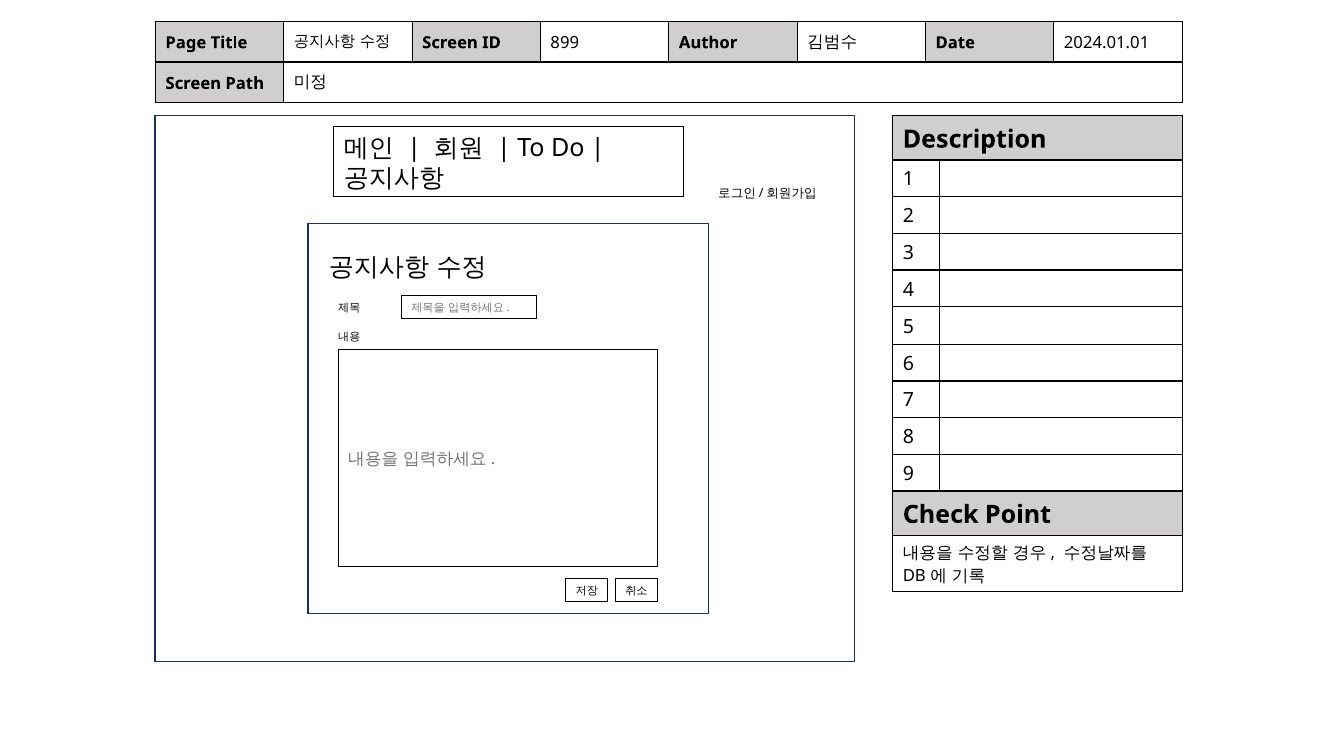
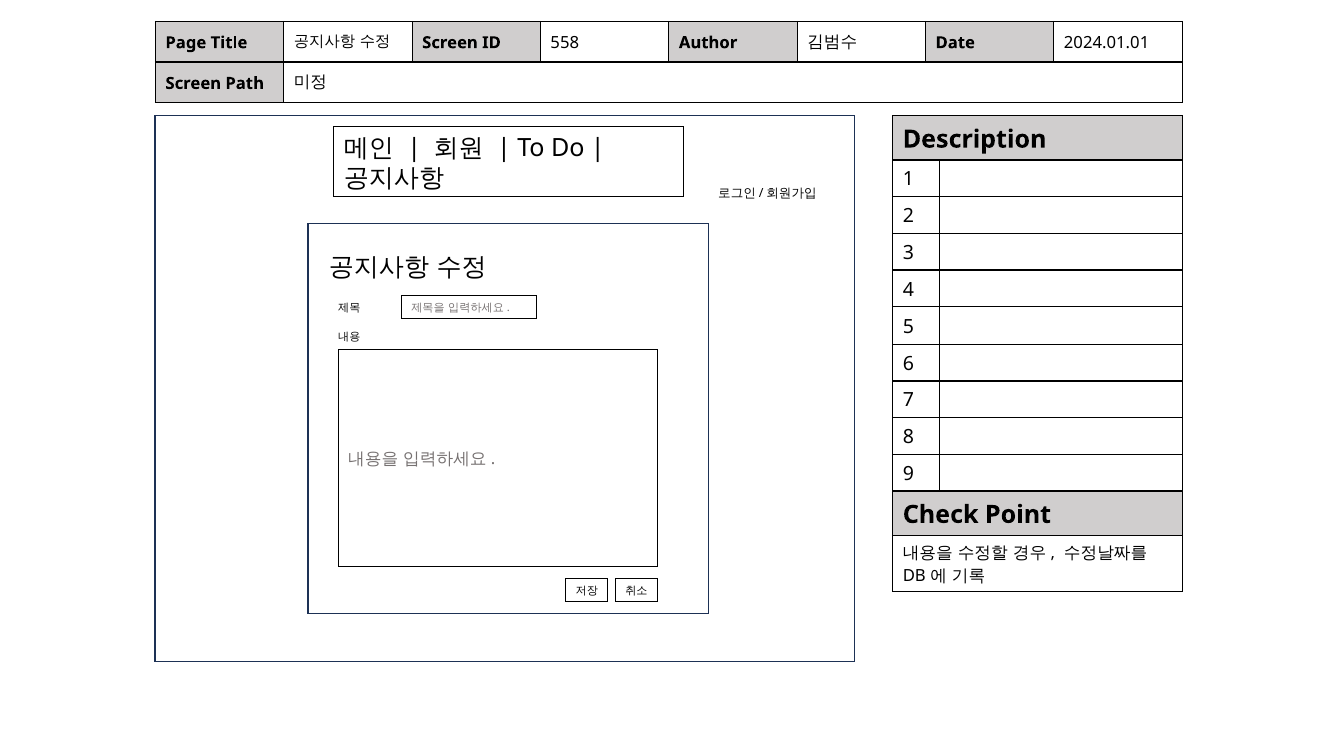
899: 899 -> 558
